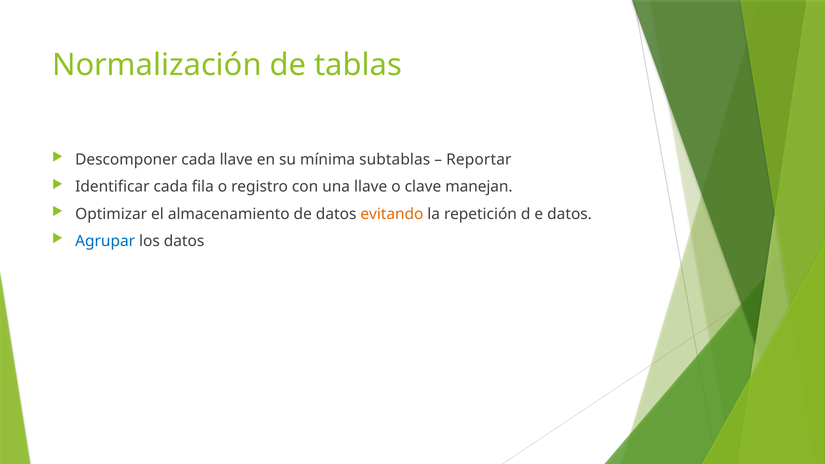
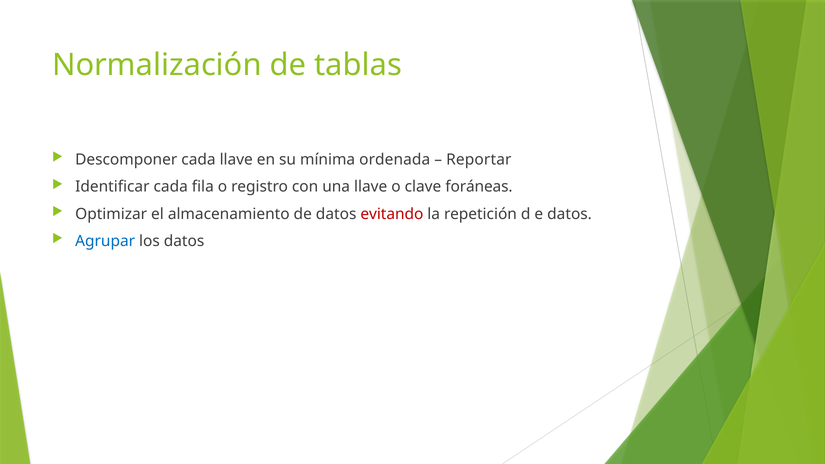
subtablas: subtablas -> ordenada
manejan: manejan -> foráneas
evitando colour: orange -> red
